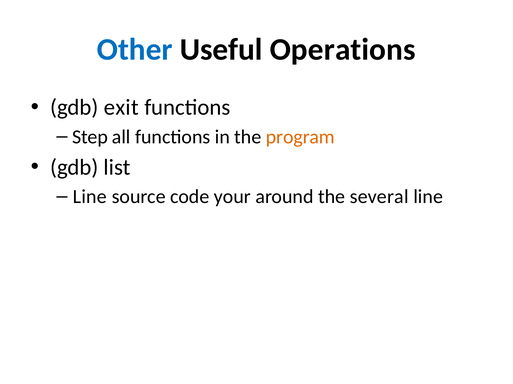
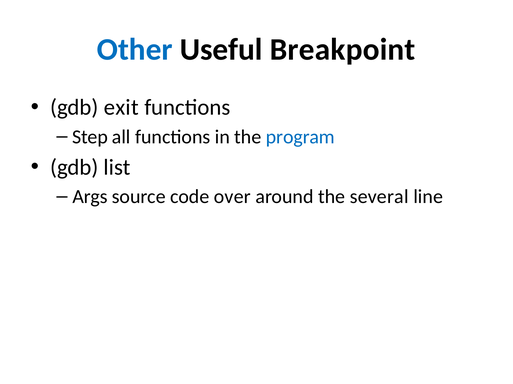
Operations: Operations -> Breakpoint
program colour: orange -> blue
Line at (90, 197): Line -> Args
your: your -> over
